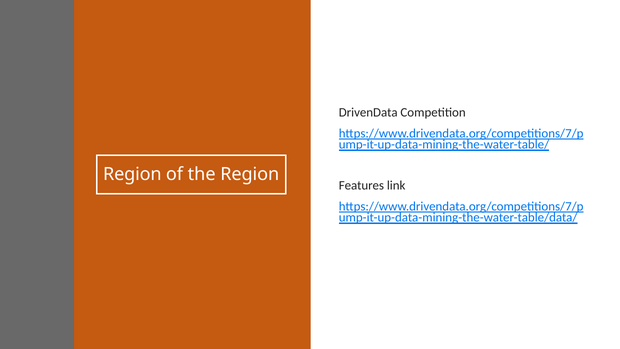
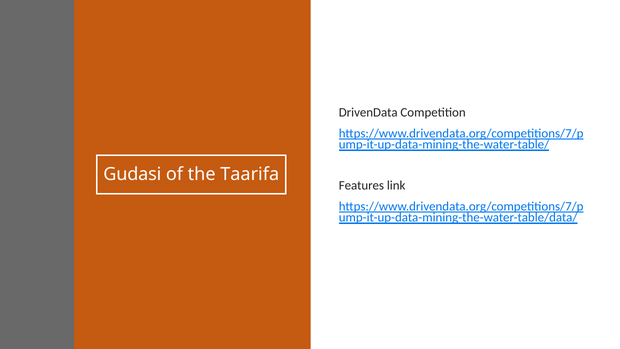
Region at (132, 174): Region -> Gudasi
the Region: Region -> Taarifa
